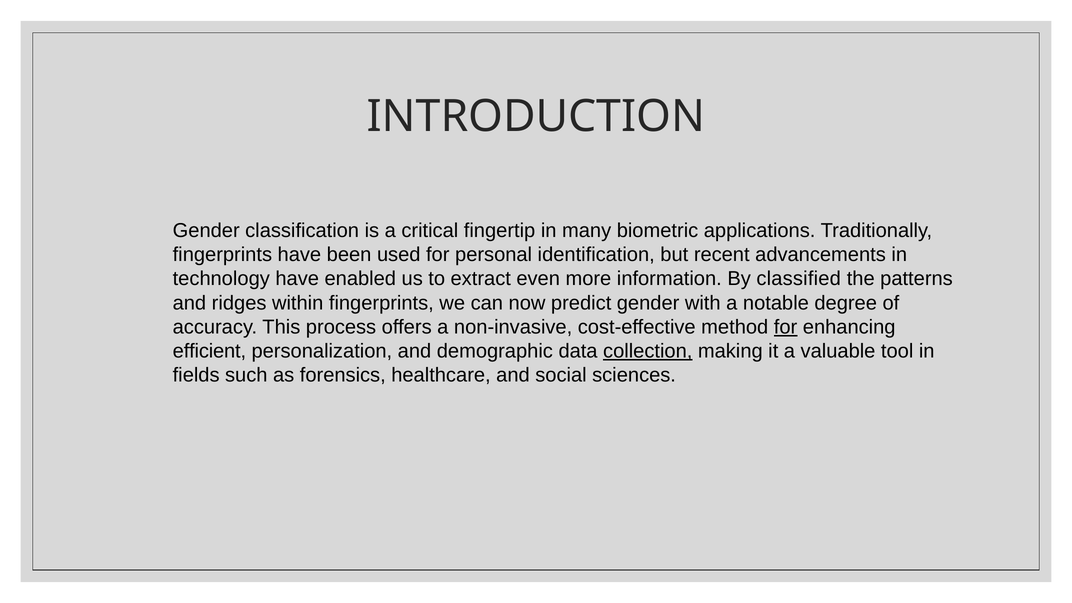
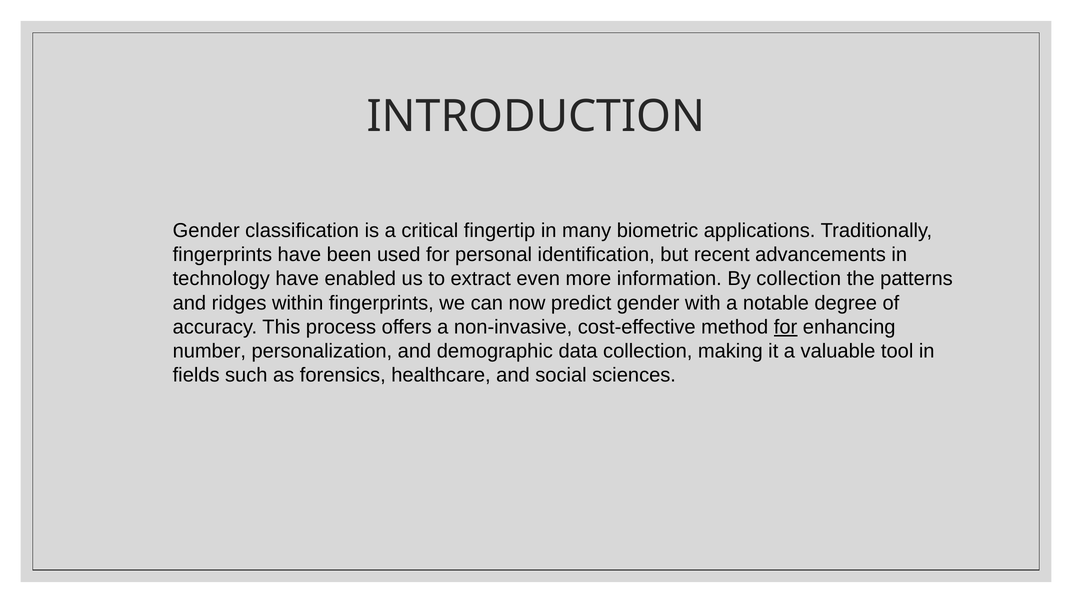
By classified: classified -> collection
efficient: efficient -> number
collection at (648, 351) underline: present -> none
